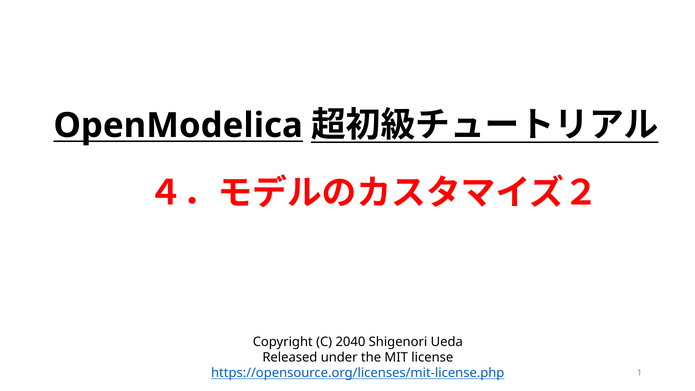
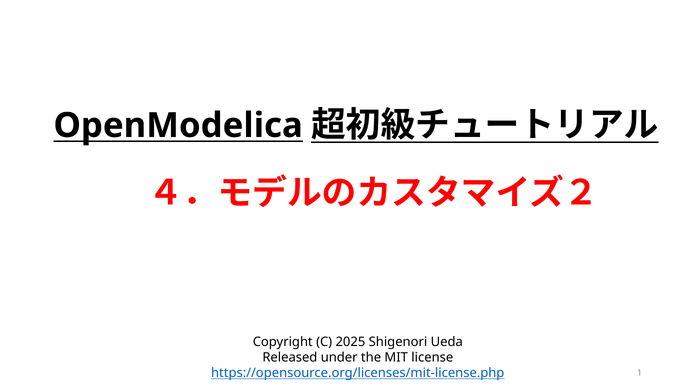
2040: 2040 -> 2025
